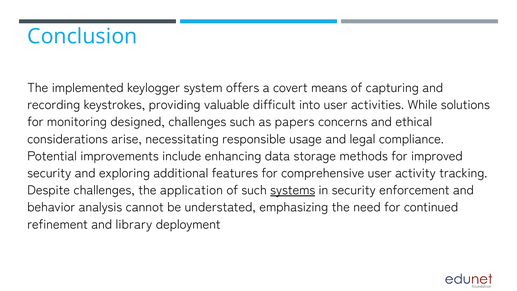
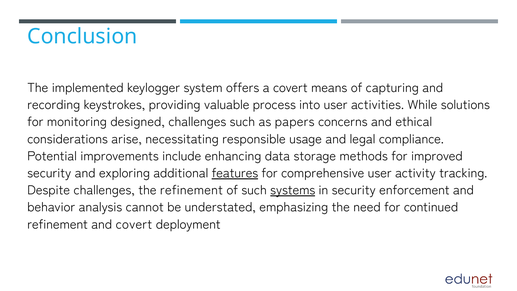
difficult: difficult -> process
features underline: none -> present
the application: application -> refinement
and library: library -> covert
